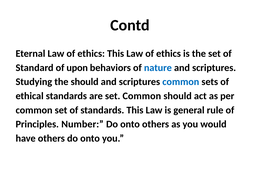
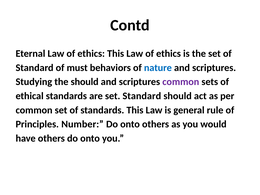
upon: upon -> must
common at (181, 82) colour: blue -> purple
set Common: Common -> Standard
